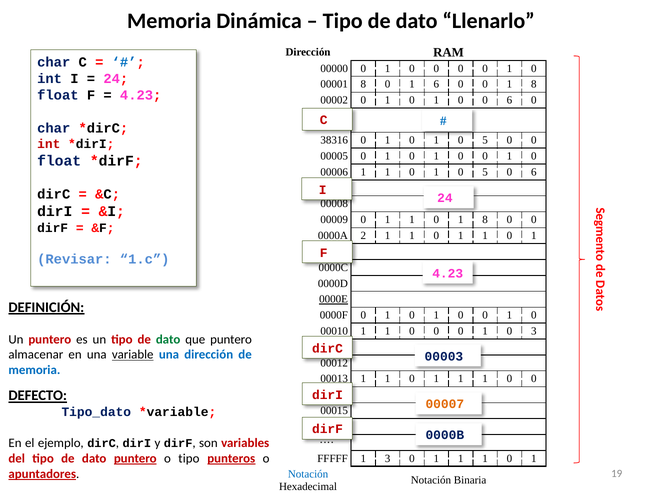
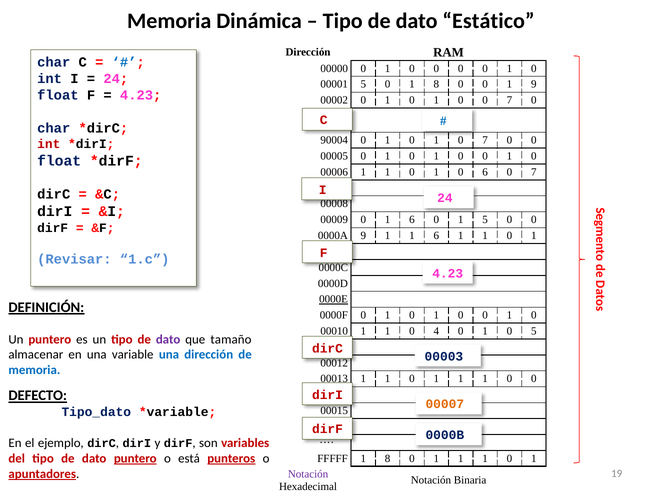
Llenarlo: Llenarlo -> Estático
00001 8: 8 -> 5
0 1 6: 6 -> 8
0 0 1 8: 8 -> 9
0 0 6: 6 -> 7
38316: 38316 -> 90004
5 at (485, 140): 5 -> 7
5 at (485, 172): 5 -> 6
6 at (534, 172): 6 -> 7
00009 0 1 1: 1 -> 6
8 at (485, 220): 8 -> 5
2 at (363, 236): 2 -> 9
0 at (436, 236): 0 -> 6
0 at (436, 331): 0 -> 4
0 3: 3 -> 5
dato at (168, 340) colour: green -> purple
que puntero: puntero -> tamaño
variable underline: present -> none
o tipo: tipo -> está
FFFFF 1 3: 3 -> 8
Notación at (308, 475) colour: blue -> purple
